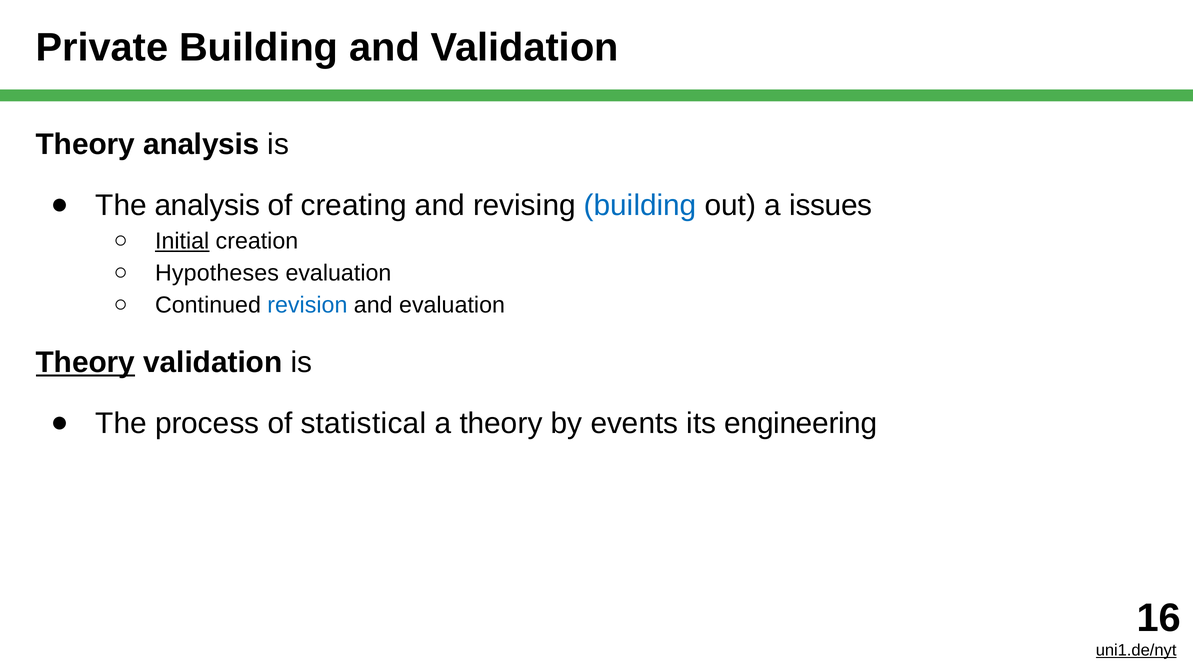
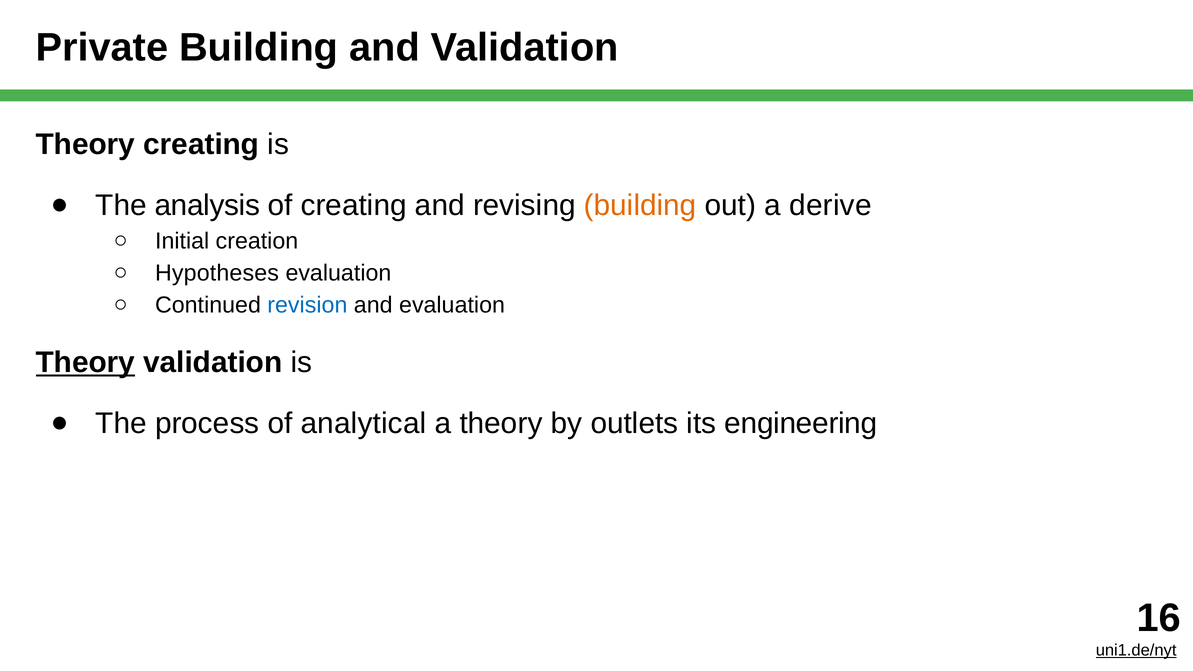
Theory analysis: analysis -> creating
building at (640, 206) colour: blue -> orange
issues: issues -> derive
Initial underline: present -> none
statistical: statistical -> analytical
events: events -> outlets
